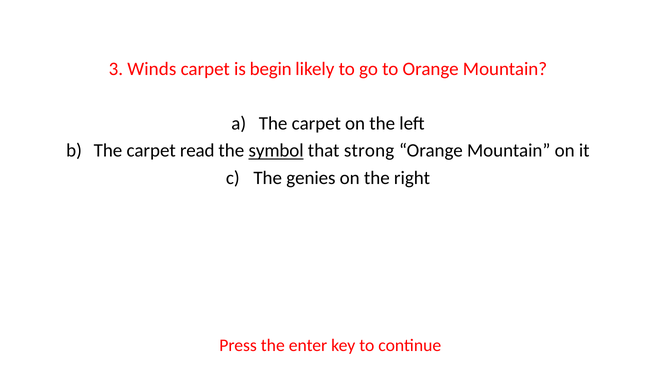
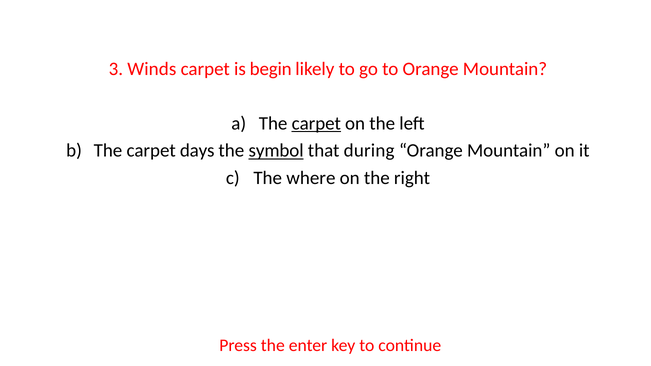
carpet at (316, 124) underline: none -> present
read: read -> days
strong: strong -> during
genies: genies -> where
